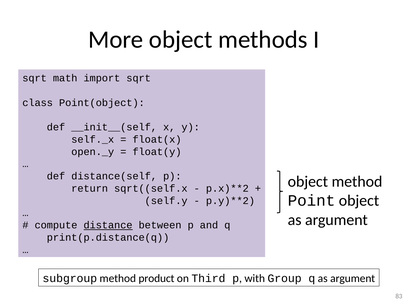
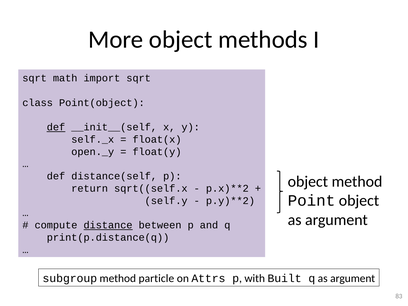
def at (56, 127) underline: none -> present
product: product -> particle
Third: Third -> Attrs
Group: Group -> Built
